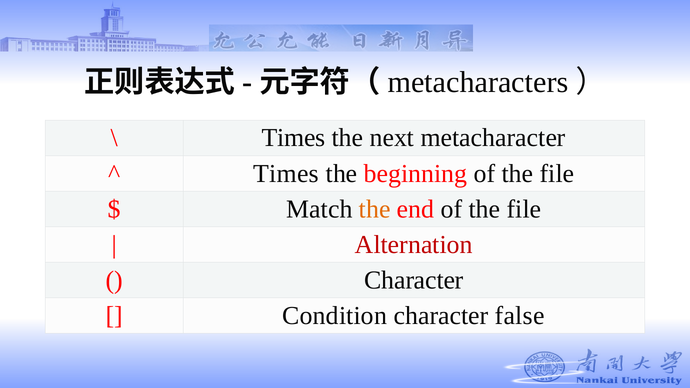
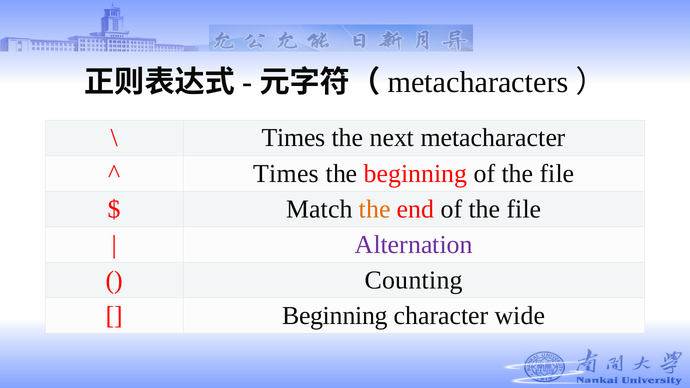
Alternation colour: red -> purple
Character at (414, 280): Character -> Counting
Condition at (335, 316): Condition -> Beginning
false: false -> wide
